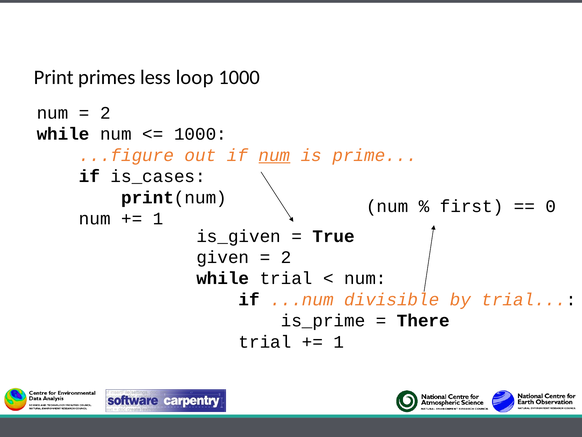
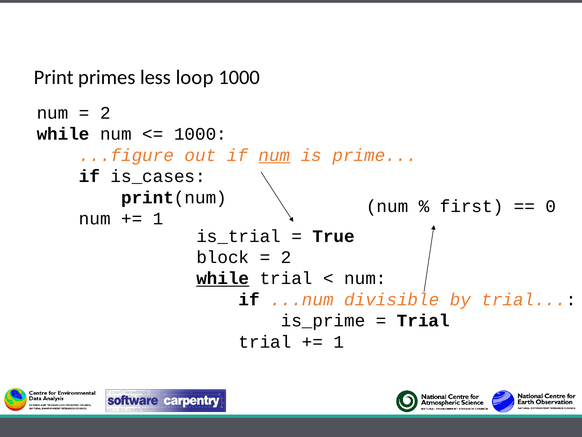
is_given: is_given -> is_trial
given: given -> block
while at (223, 278) underline: none -> present
There at (423, 320): There -> Trial
